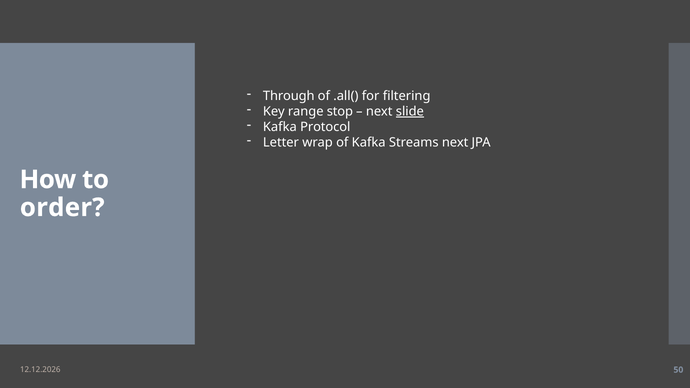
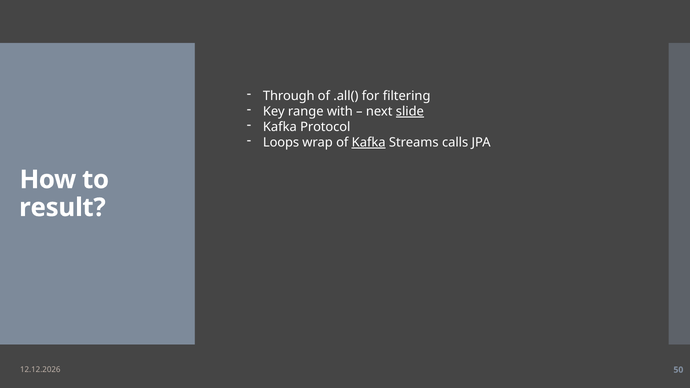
stop: stop -> with
Letter: Letter -> Loops
Kafka at (369, 143) underline: none -> present
Streams next: next -> calls
order: order -> result
